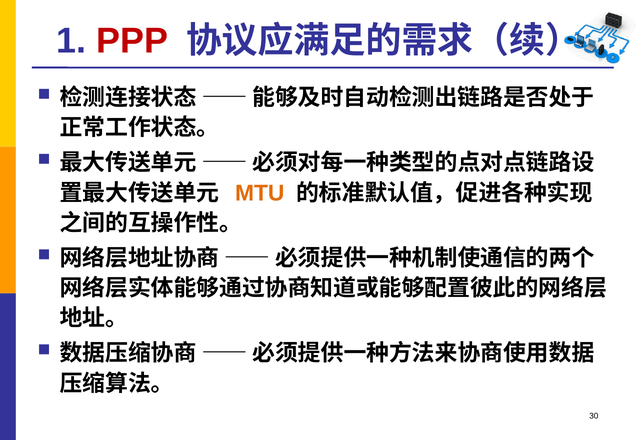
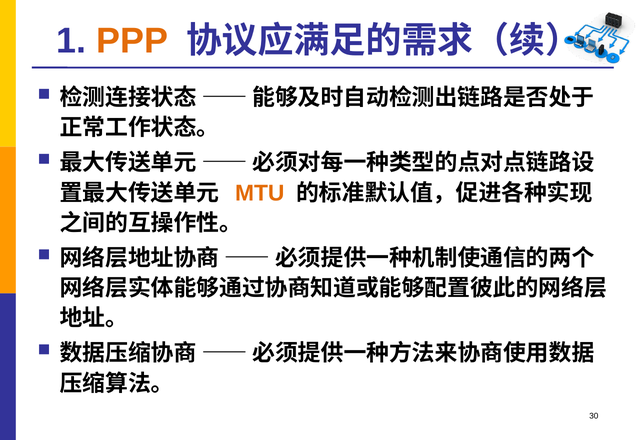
PPP colour: red -> orange
